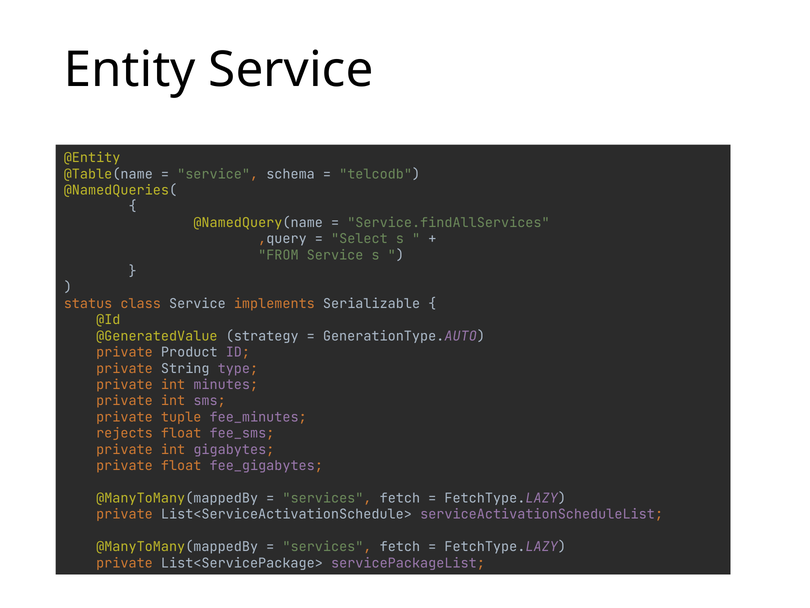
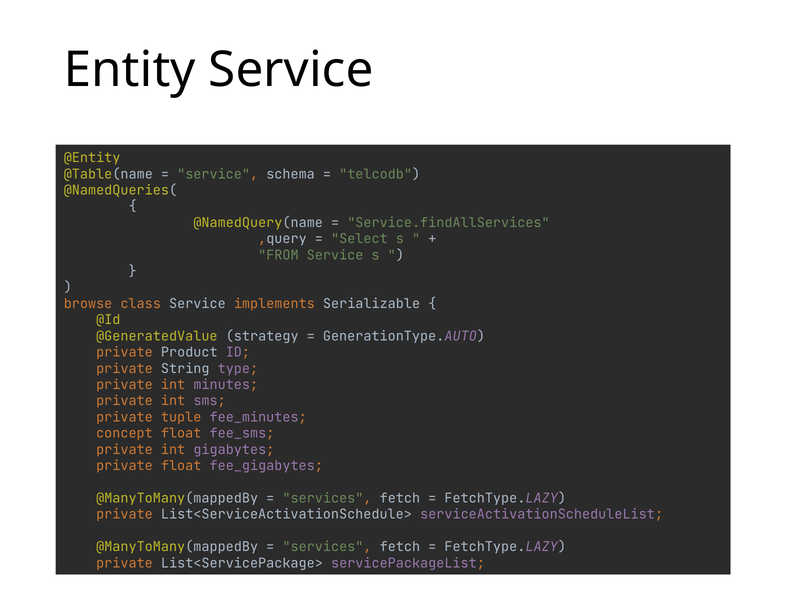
status: status -> browse
rejects: rejects -> concept
